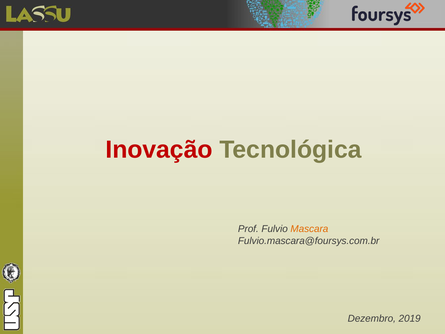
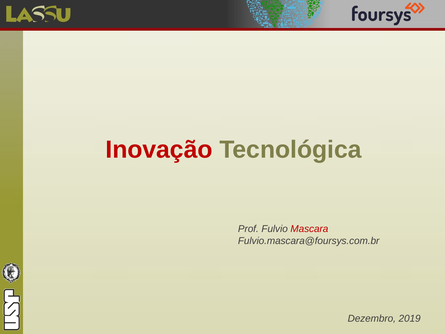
Mascara colour: orange -> red
